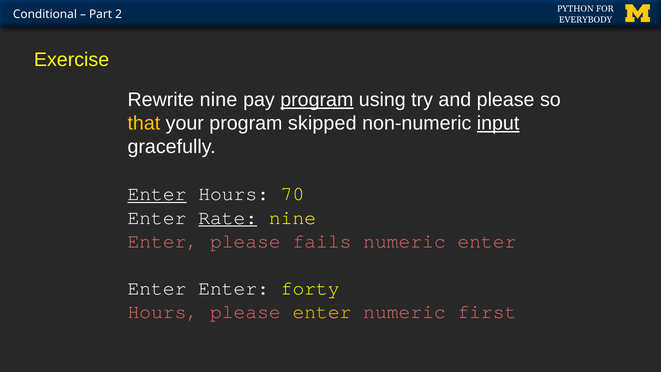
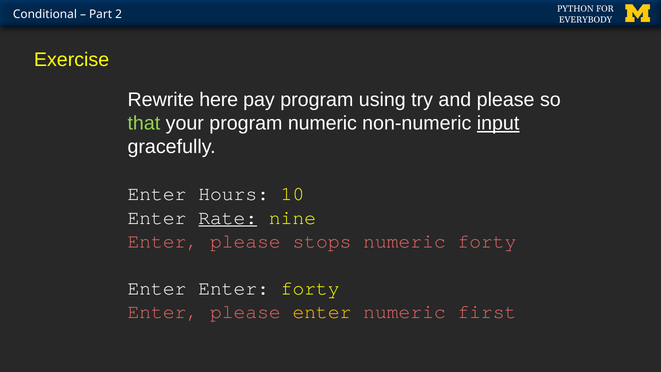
Rewrite nine: nine -> here
program at (317, 100) underline: present -> none
that colour: yellow -> light green
program skipped: skipped -> numeric
Enter at (157, 194) underline: present -> none
70: 70 -> 10
fails: fails -> stops
numeric enter: enter -> forty
Hours at (163, 312): Hours -> Enter
